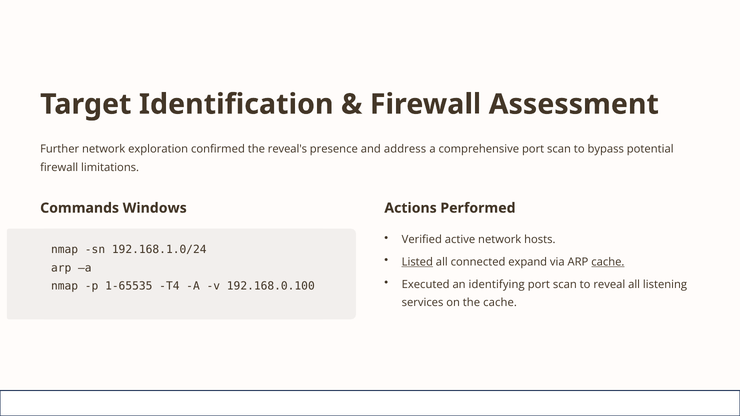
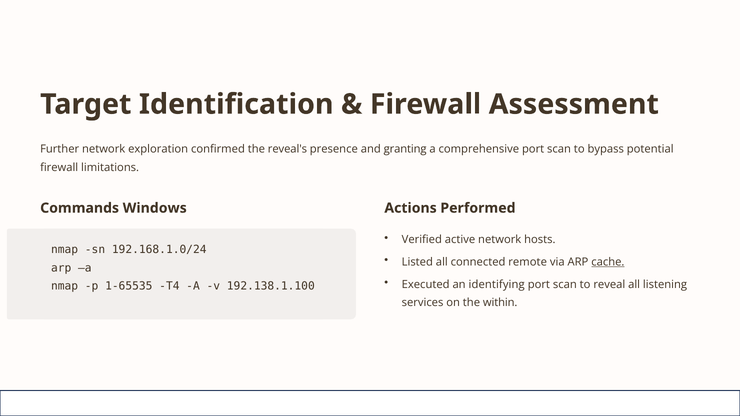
address: address -> granting
Listed underline: present -> none
expand: expand -> remote
192.168.0.100: 192.168.0.100 -> 192.138.1.100
the cache: cache -> within
